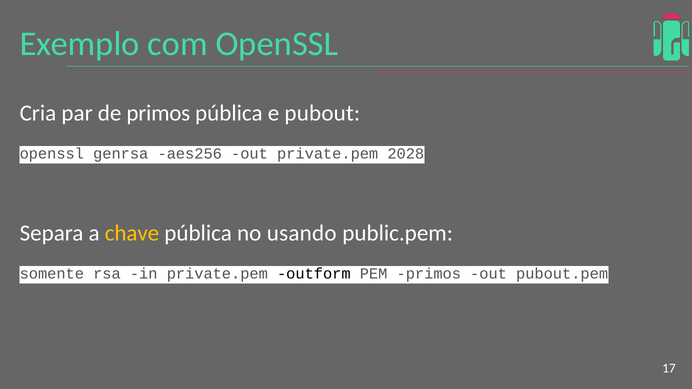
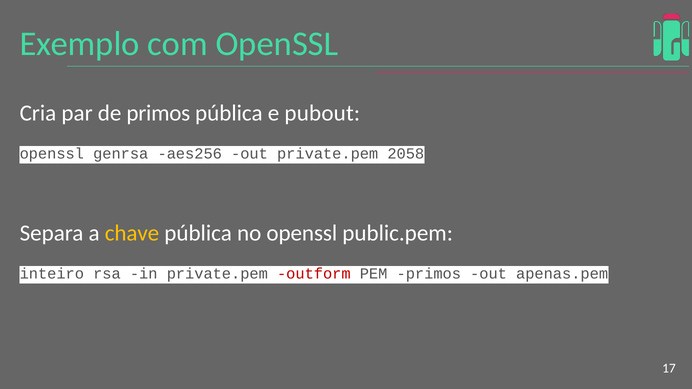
2028: 2028 -> 2058
no usando: usando -> openssl
somente: somente -> inteiro
outform colour: black -> red
pubout.pem: pubout.pem -> apenas.pem
